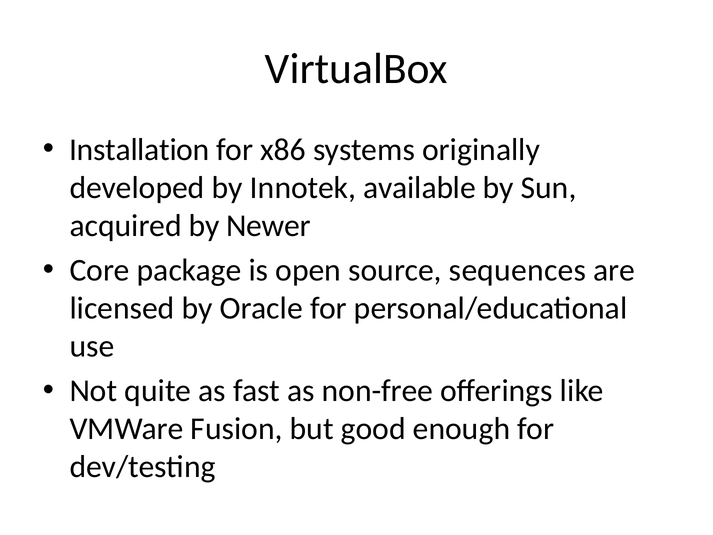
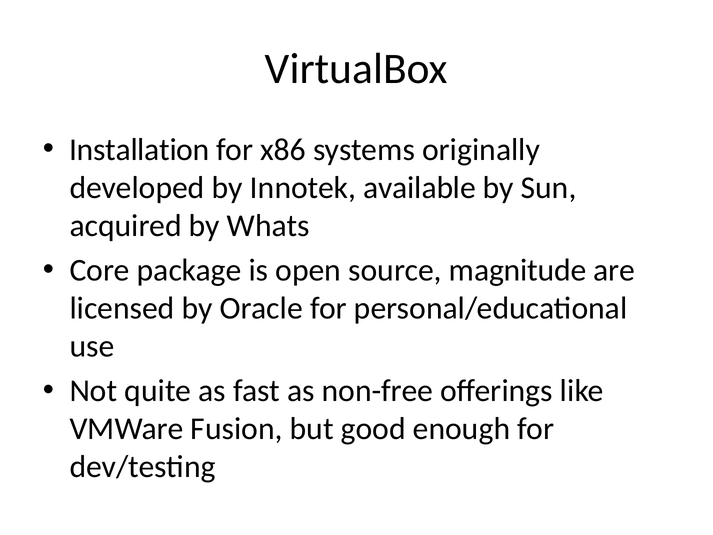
Newer: Newer -> Whats
sequences: sequences -> magnitude
